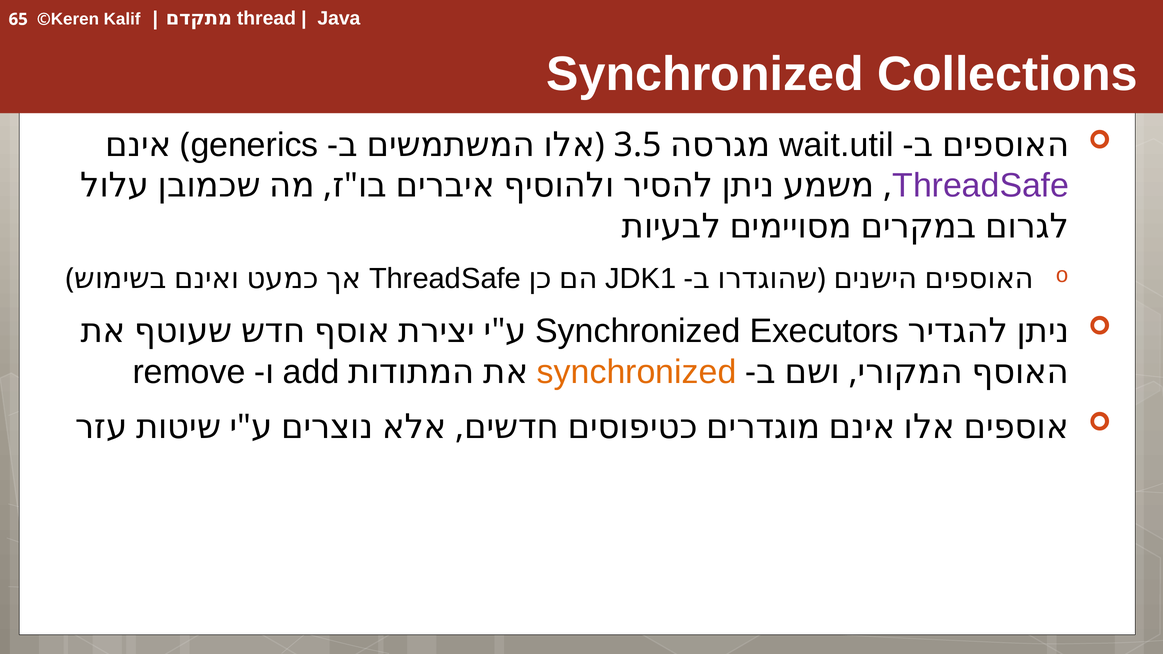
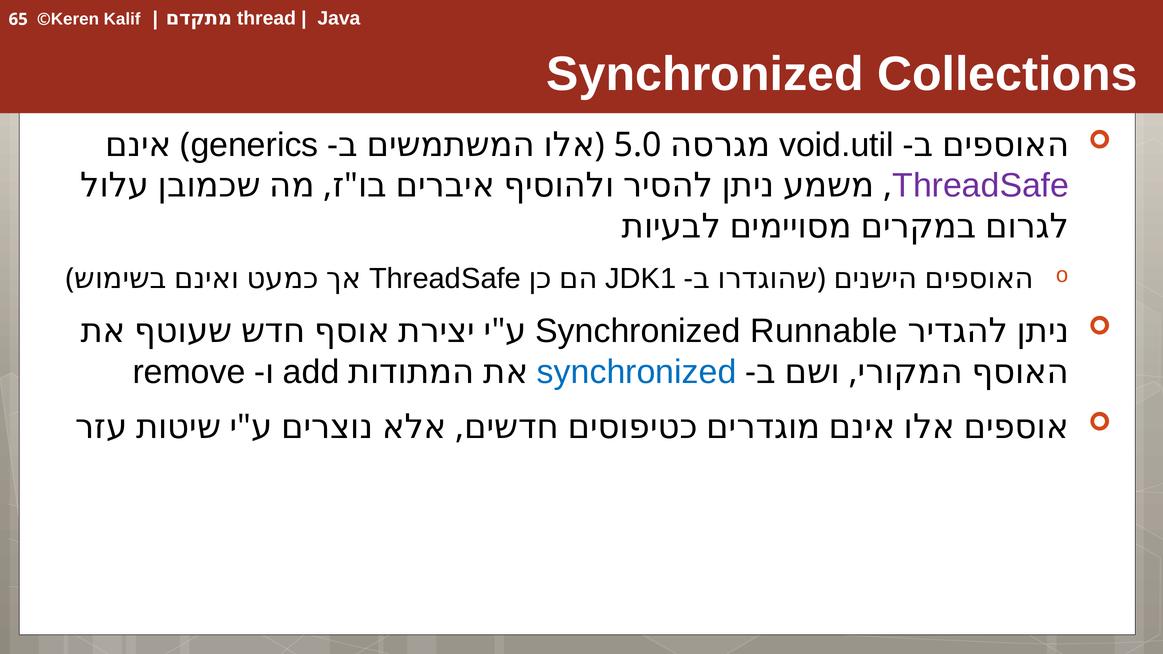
wait.util: wait.util -> void.util
3.5: 3.5 -> 5.0
Executors: Executors -> Runnable
synchronized at (637, 372) colour: orange -> blue
